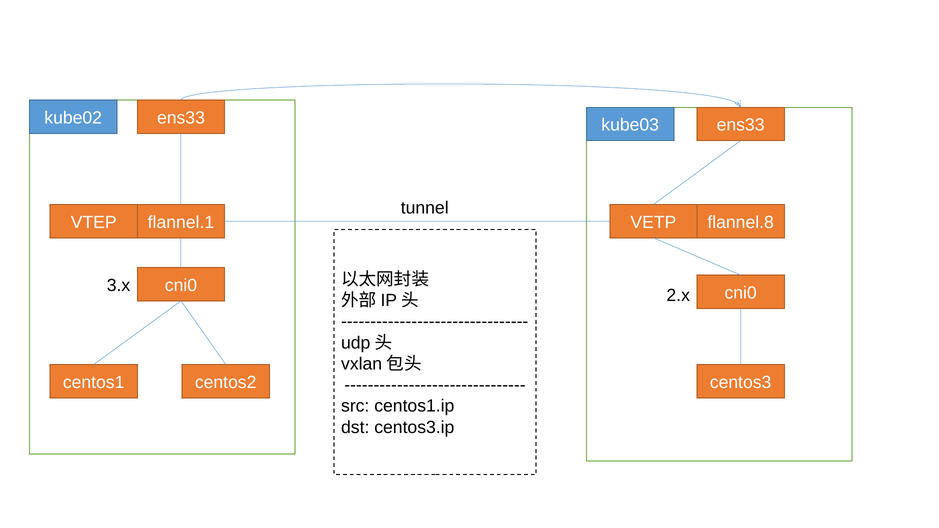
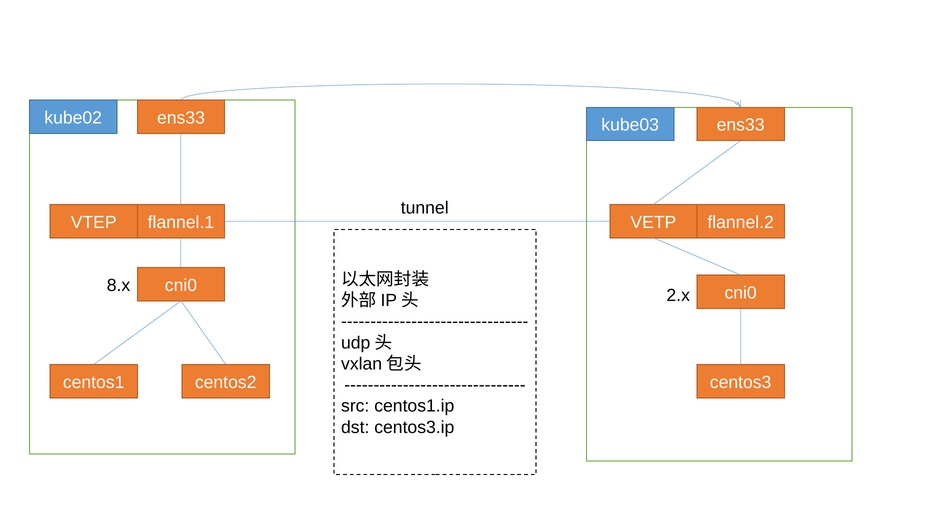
flannel.8: flannel.8 -> flannel.2
3.x: 3.x -> 8.x
